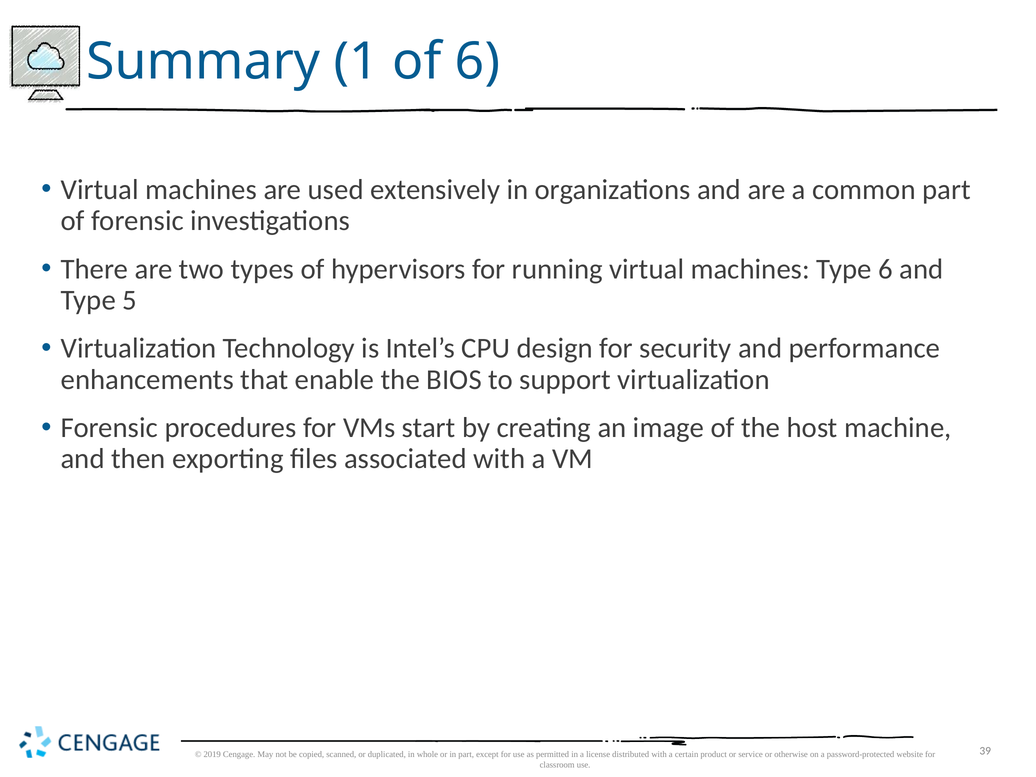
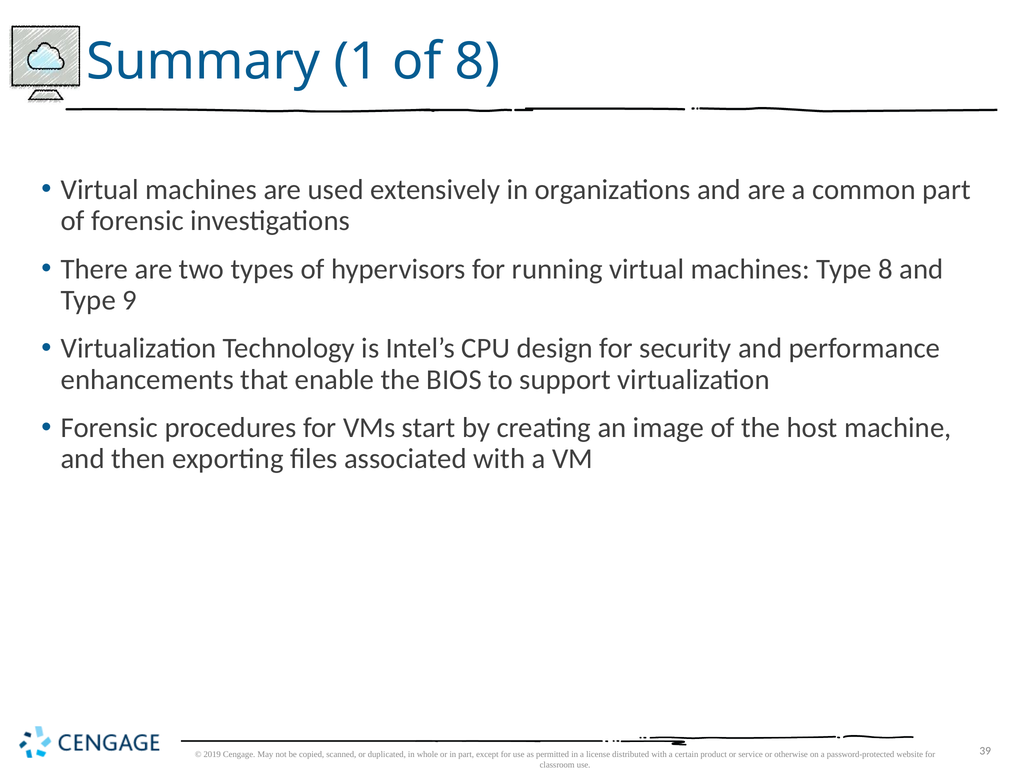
of 6: 6 -> 8
Type 6: 6 -> 8
5: 5 -> 9
